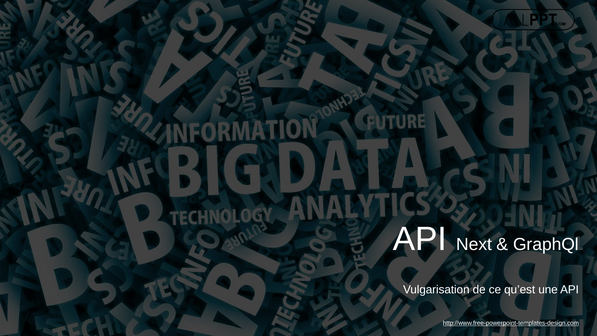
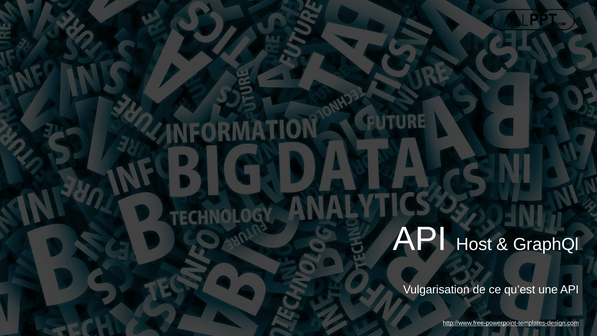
Next: Next -> Host
